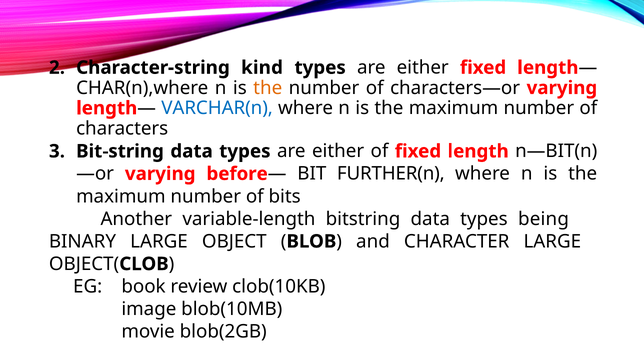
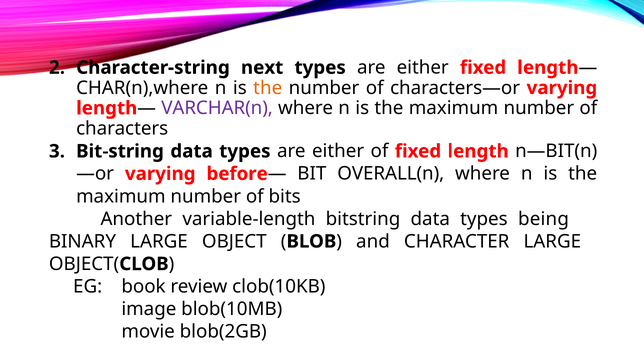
kind: kind -> next
VARCHAR(n colour: blue -> purple
FURTHER(n: FURTHER(n -> OVERALL(n
